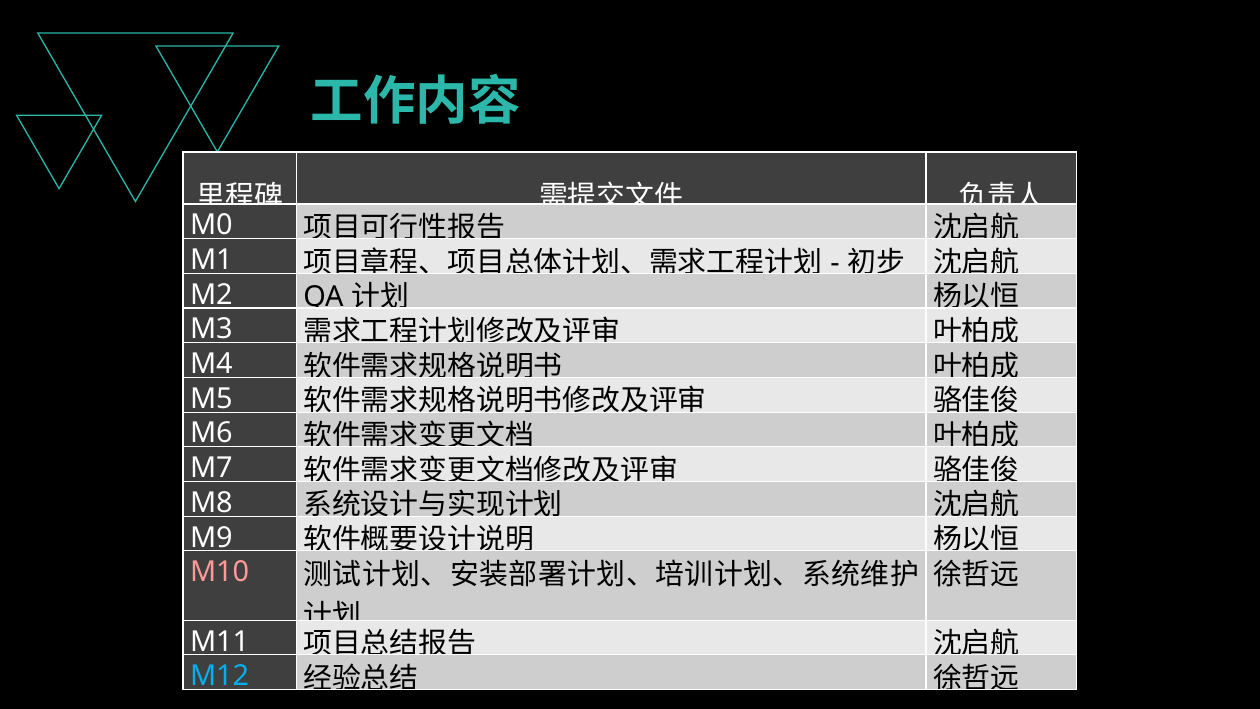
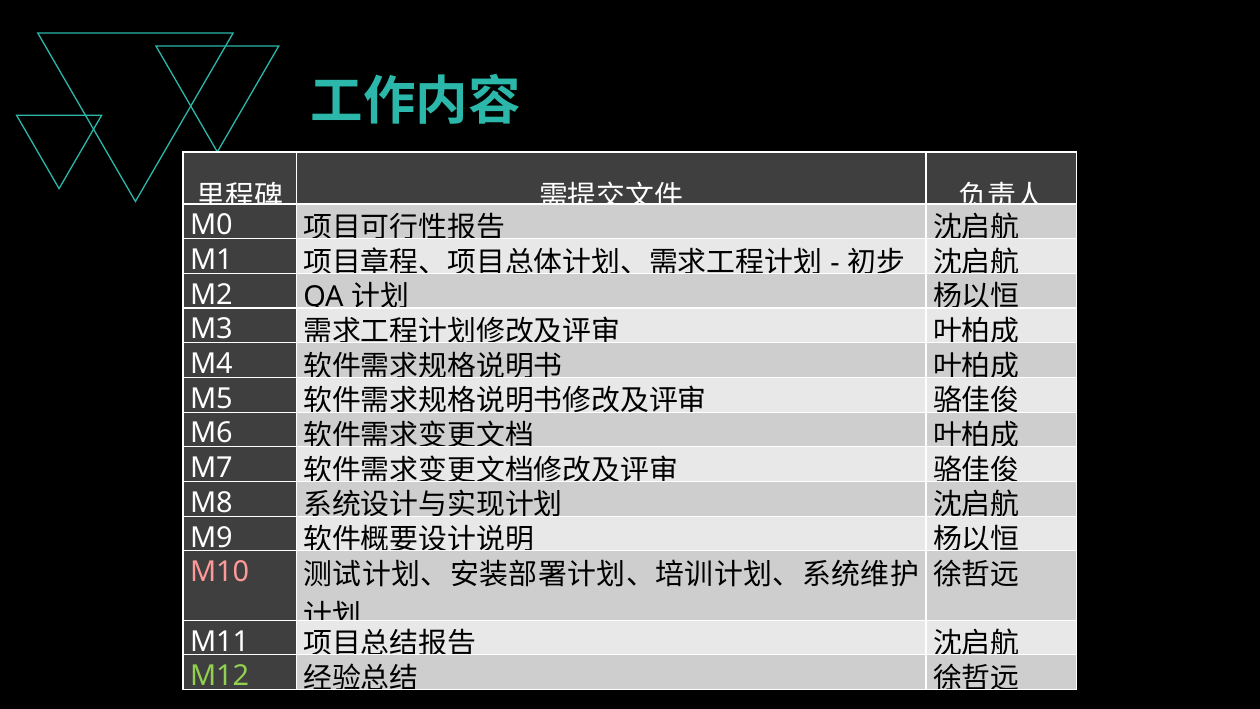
M12 colour: light blue -> light green
